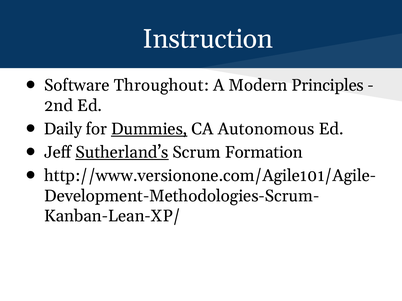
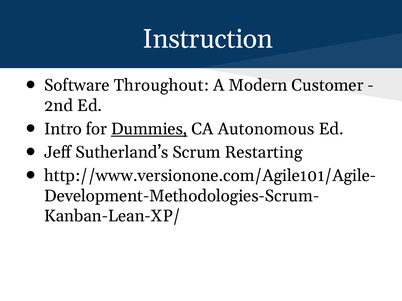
Principles: Principles -> Customer
Daily: Daily -> Intro
Sutherland’s underline: present -> none
Formation: Formation -> Restarting
